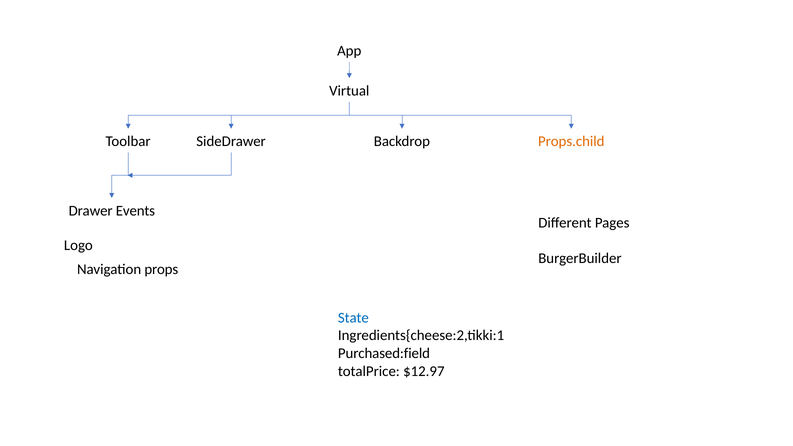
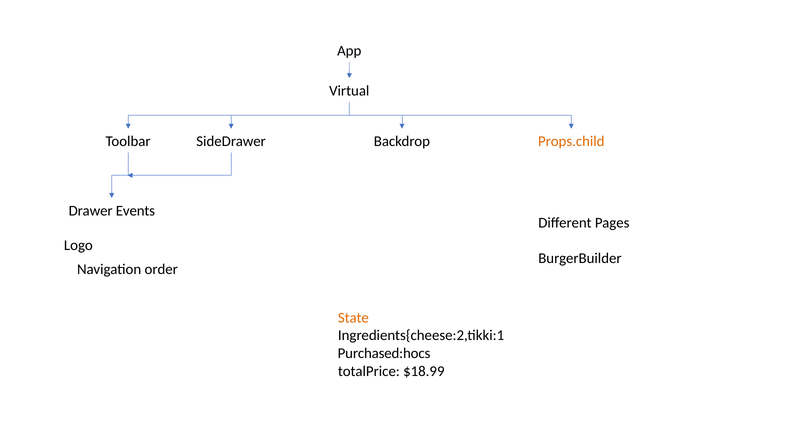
props: props -> order
State colour: blue -> orange
Purchased:field: Purchased:field -> Purchased:hocs
$12.97: $12.97 -> $18.99
